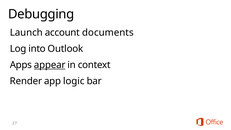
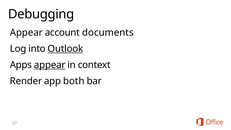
Launch at (26, 33): Launch -> Appear
Outlook underline: none -> present
logic: logic -> both
